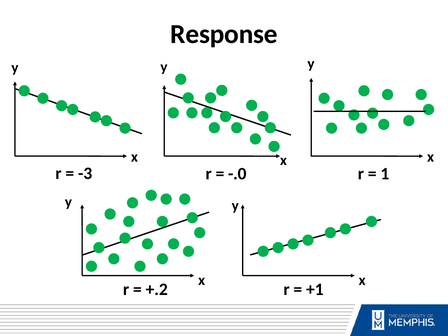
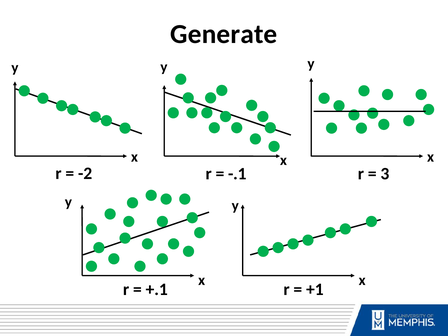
Response: Response -> Generate
-3: -3 -> -2
-.0: -.0 -> -.1
1: 1 -> 3
+.2: +.2 -> +.1
